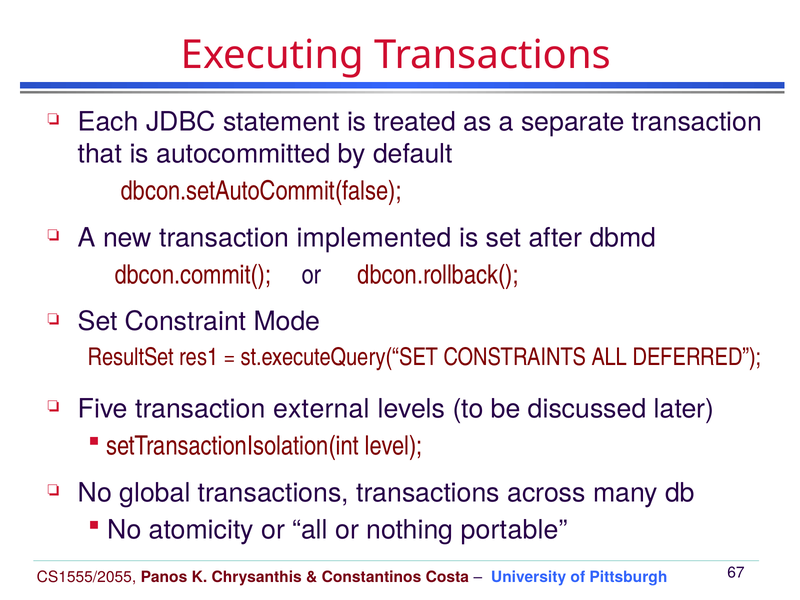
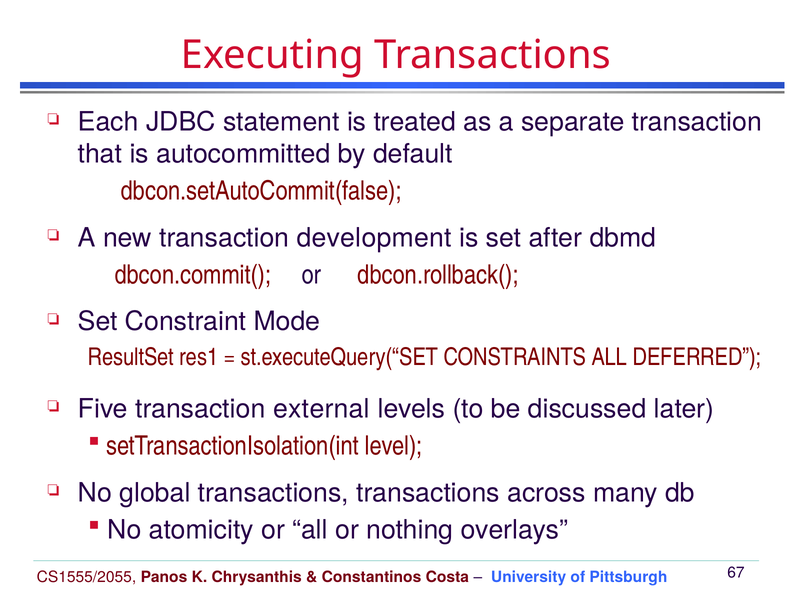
implemented: implemented -> development
portable: portable -> overlays
